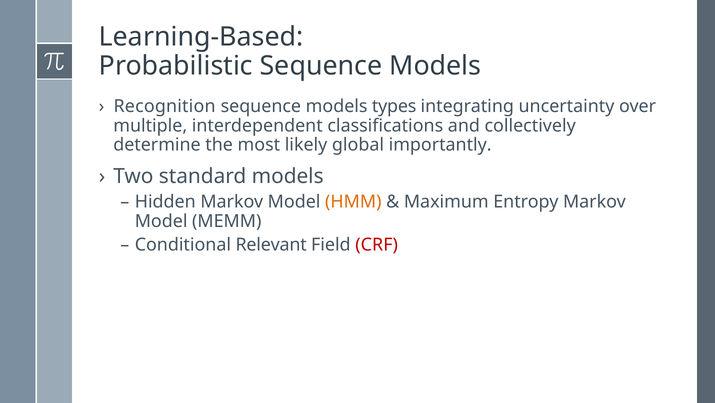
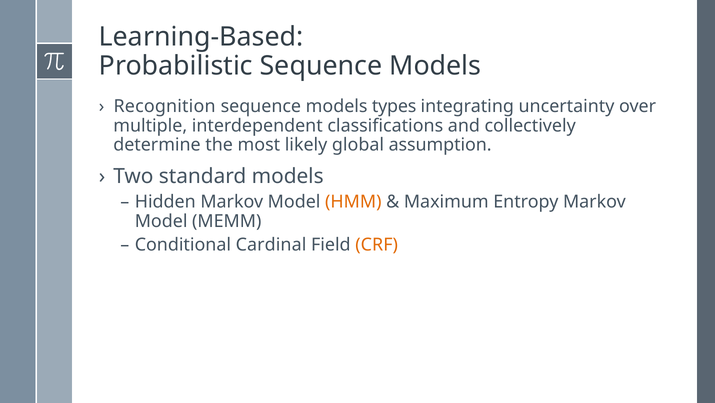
importantly: importantly -> assumption
Relevant: Relevant -> Cardinal
CRF colour: red -> orange
